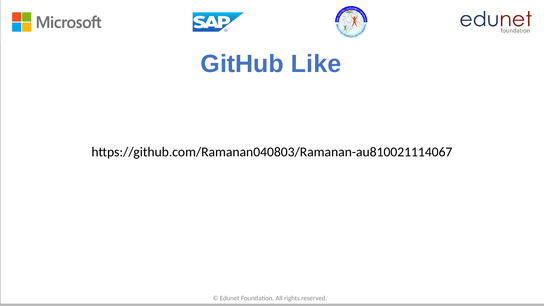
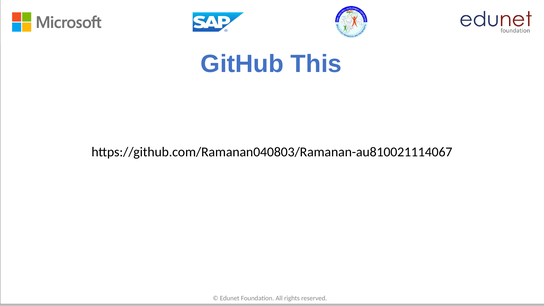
Like: Like -> This
